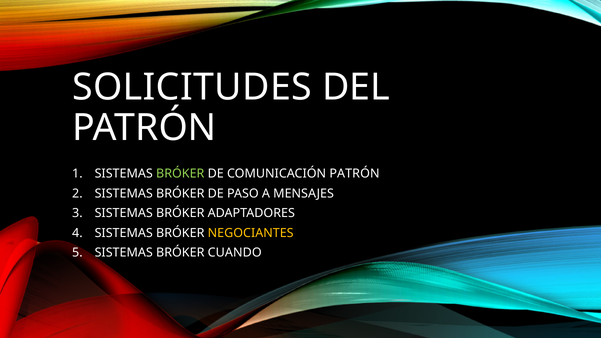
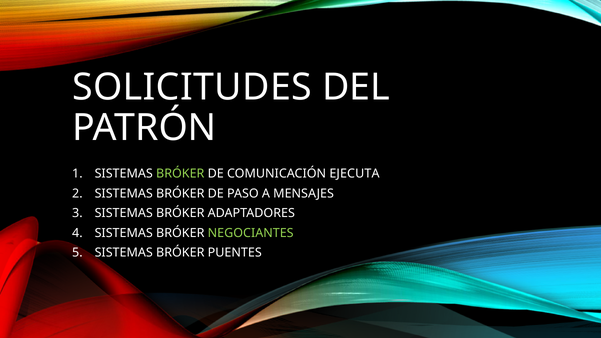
COMUNICACIÓN PATRÓN: PATRÓN -> EJECUTA
NEGOCIANTES colour: yellow -> light green
CUANDO: CUANDO -> PUENTES
